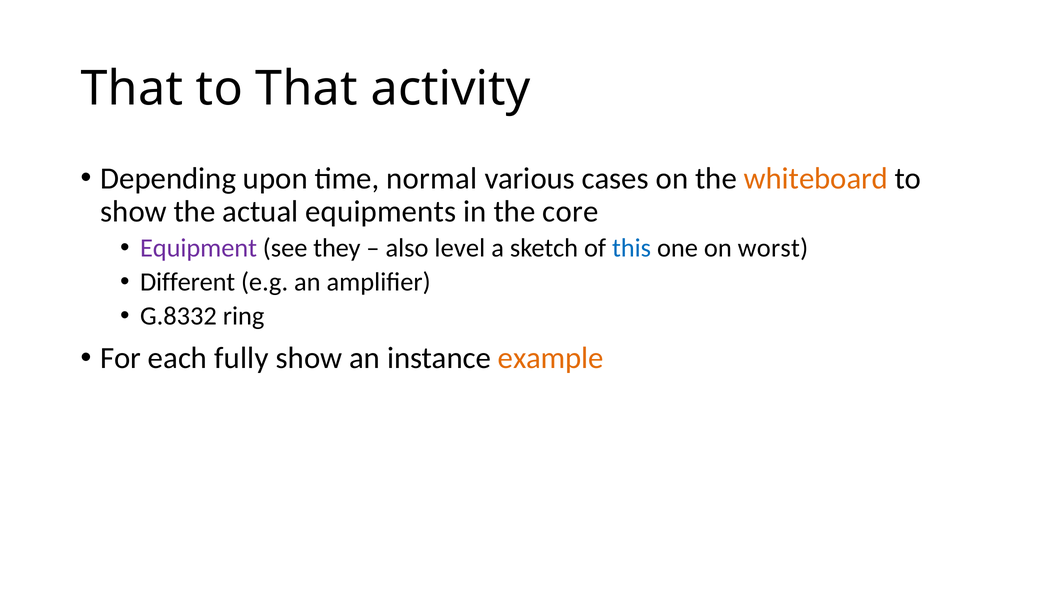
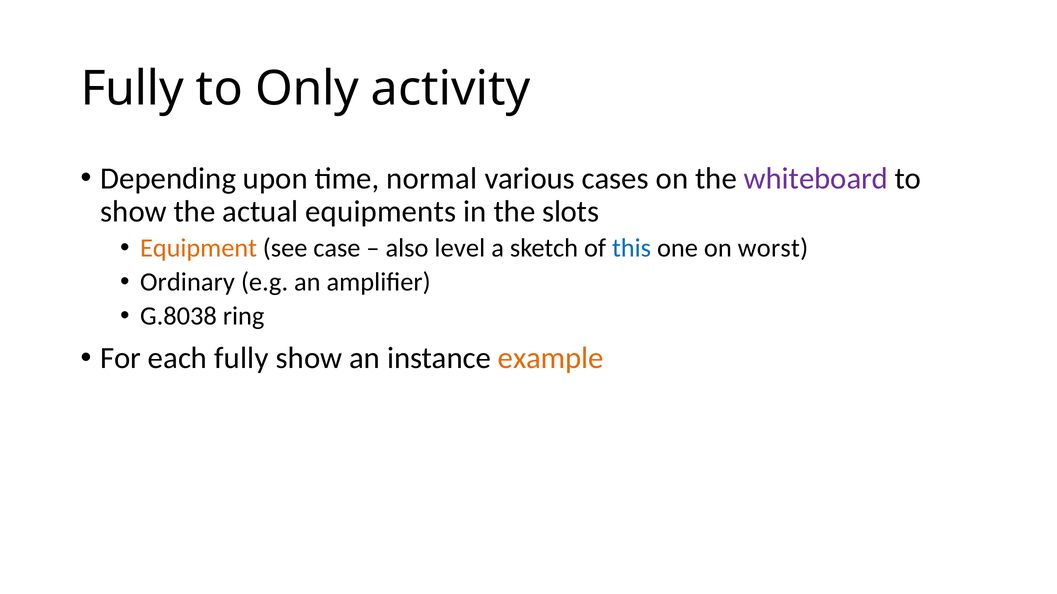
That at (132, 89): That -> Fully
to That: That -> Only
whiteboard colour: orange -> purple
core: core -> slots
Equipment colour: purple -> orange
they: they -> case
Different: Different -> Ordinary
G.8332: G.8332 -> G.8038
